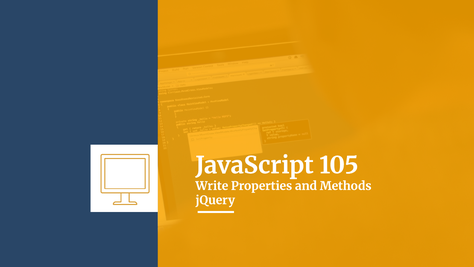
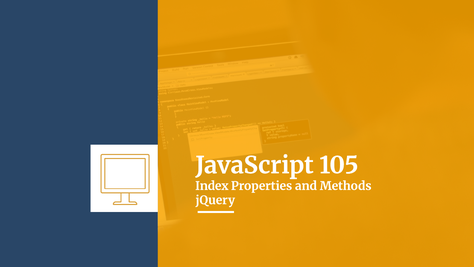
Write: Write -> Index
